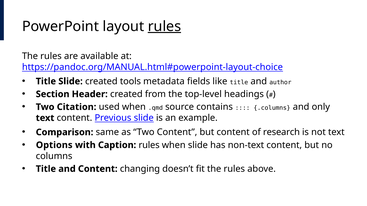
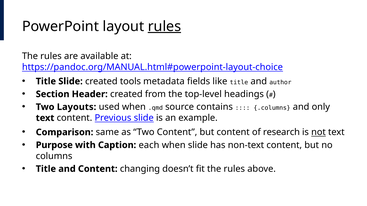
Citation: Citation -> Layouts
not underline: none -> present
Options: Options -> Purpose
Caption rules: rules -> each
